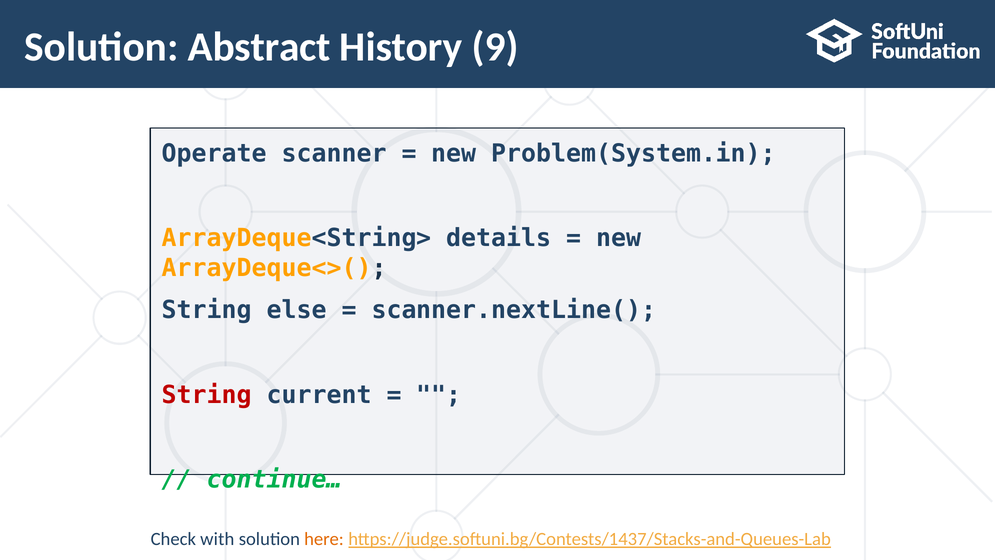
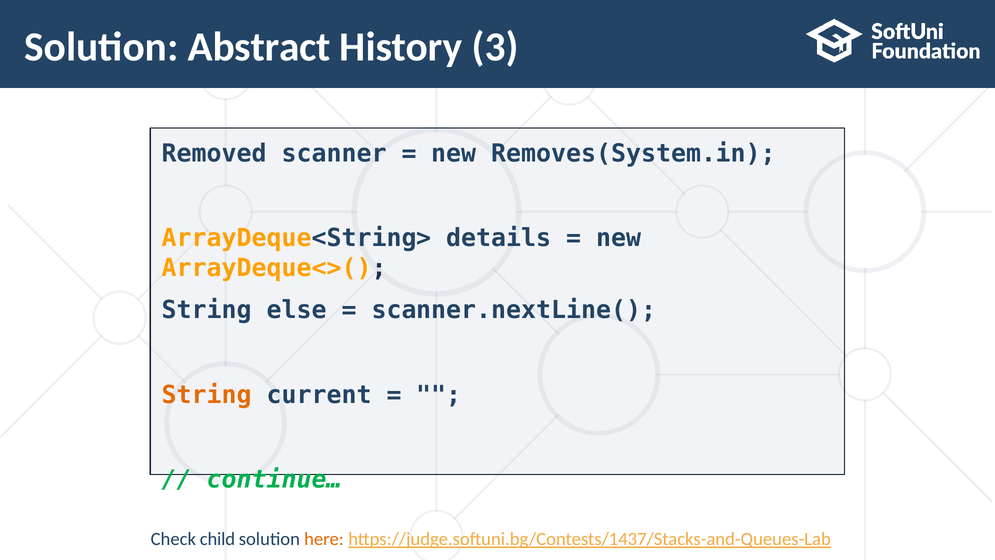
9: 9 -> 3
Operate: Operate -> Removed
Problem(System.in: Problem(System.in -> Removes(System.in
String at (207, 395) colour: red -> orange
with: with -> child
